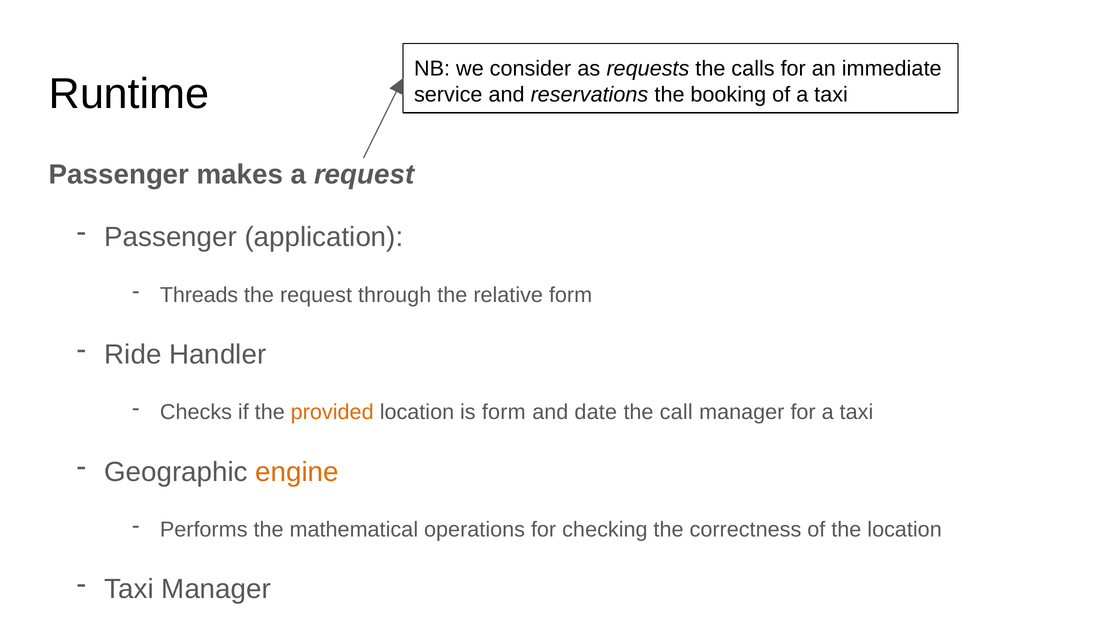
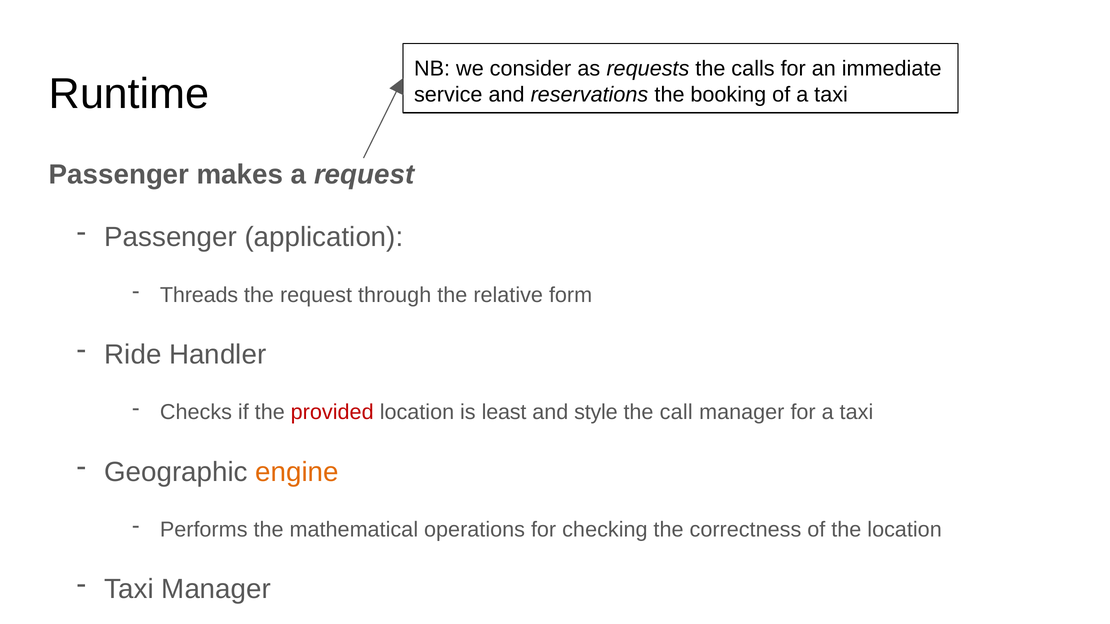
provided colour: orange -> red
is form: form -> least
date: date -> style
